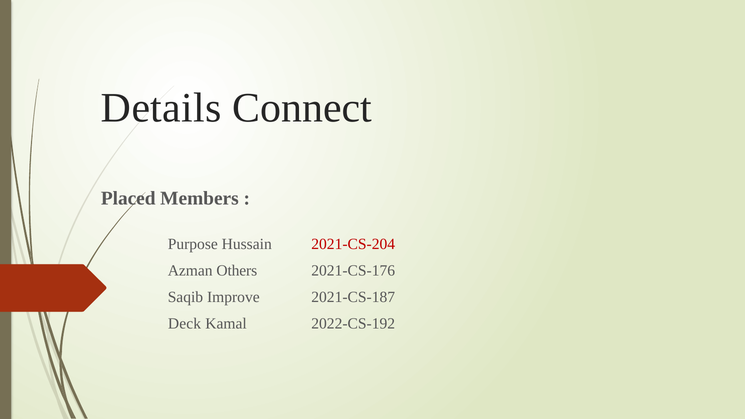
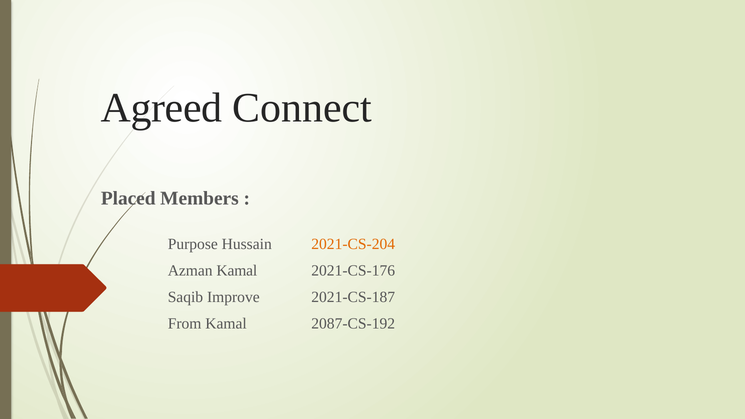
Details: Details -> Agreed
2021-CS-204 colour: red -> orange
Azman Others: Others -> Kamal
Deck: Deck -> From
2022-CS-192: 2022-CS-192 -> 2087-CS-192
